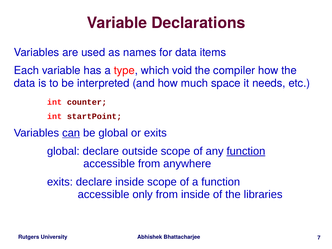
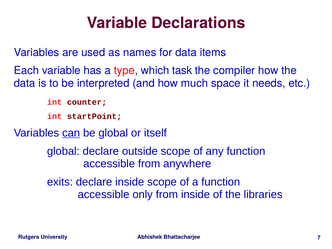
void: void -> task
or exits: exits -> itself
function at (246, 151) underline: present -> none
